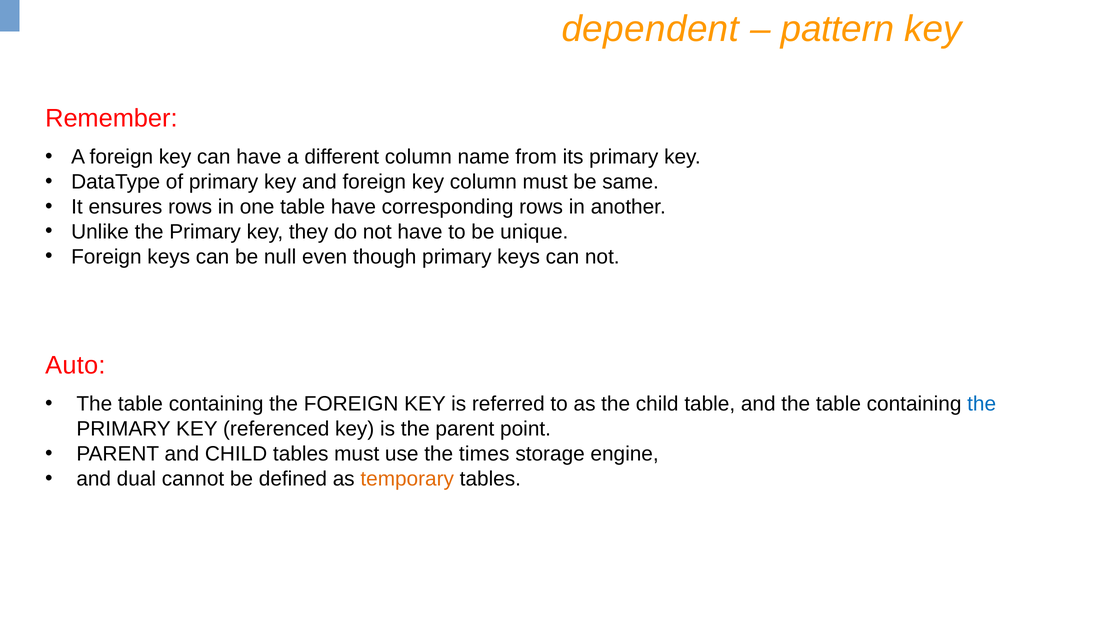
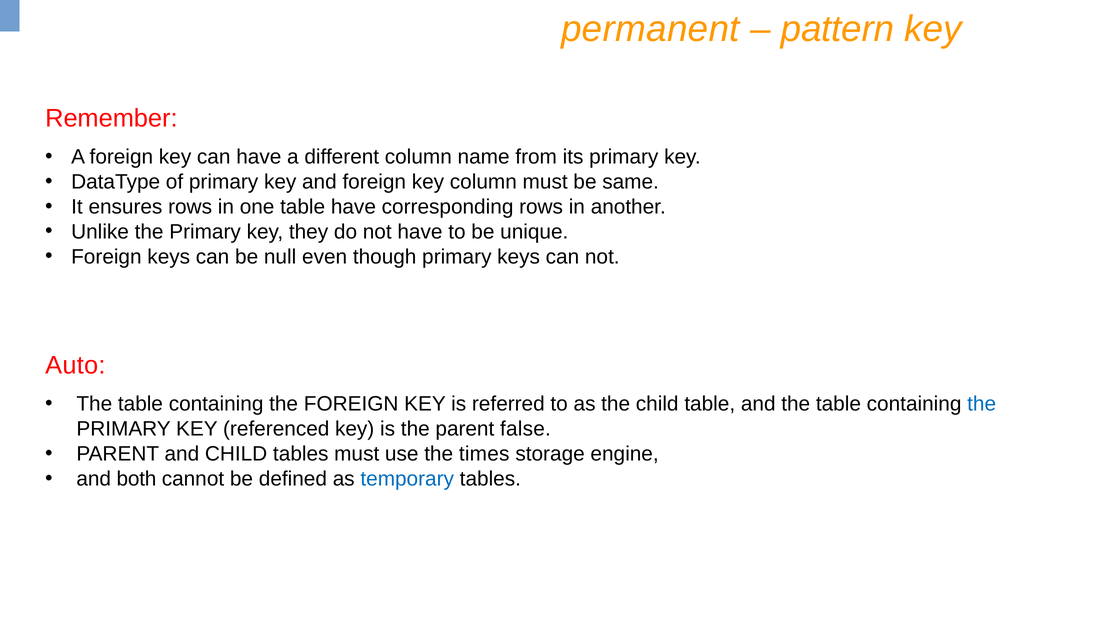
dependent: dependent -> permanent
point: point -> false
dual: dual -> both
temporary colour: orange -> blue
